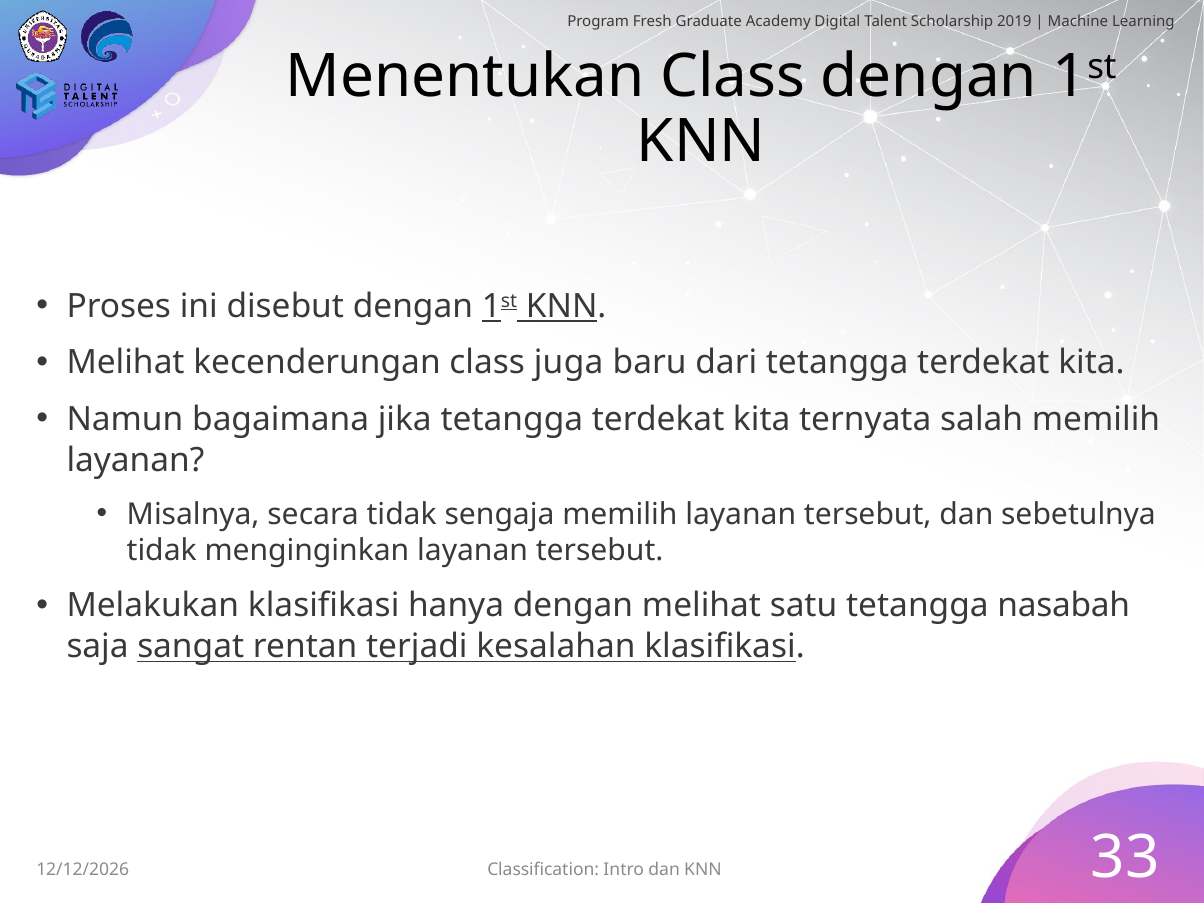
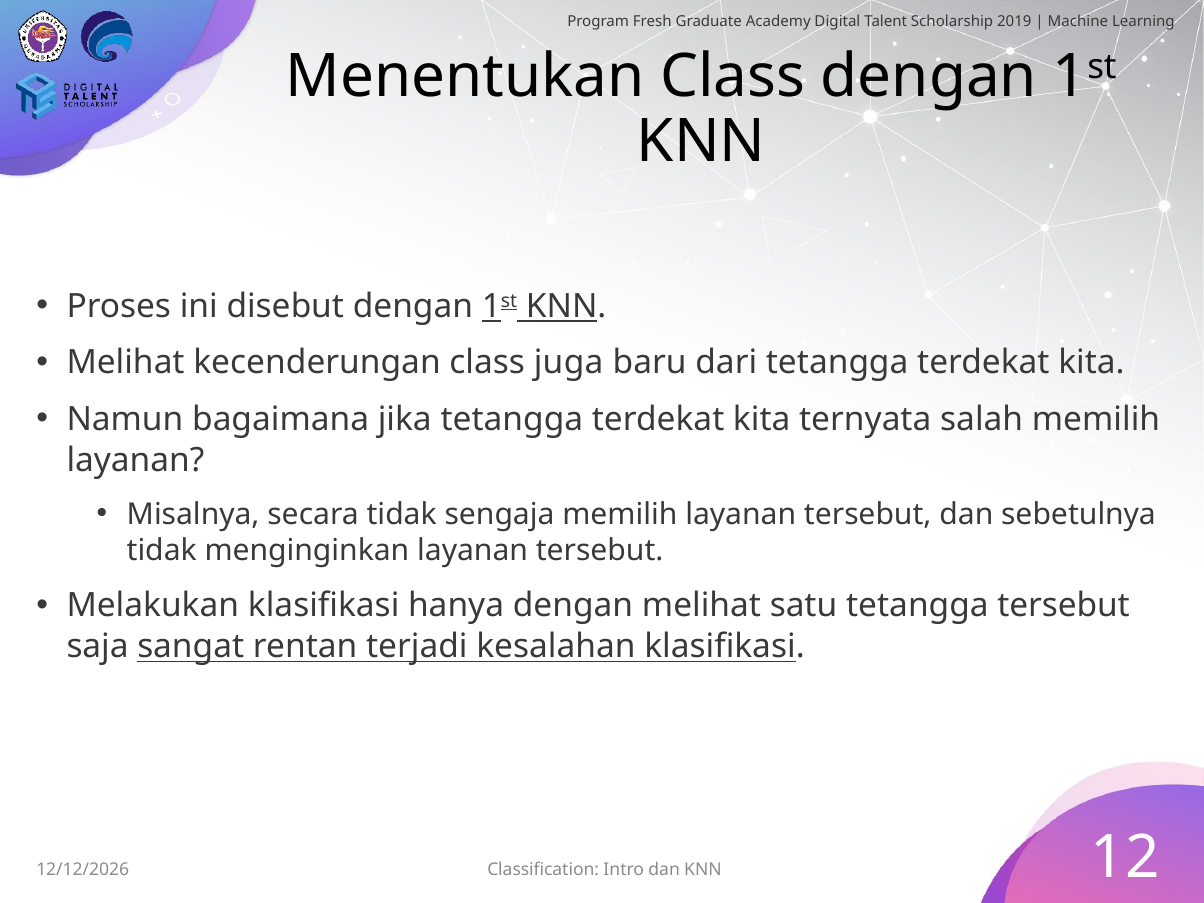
tetangga nasabah: nasabah -> tersebut
33: 33 -> 12
